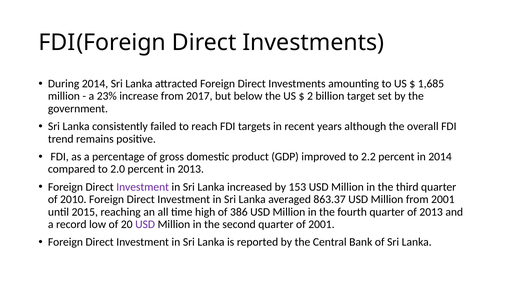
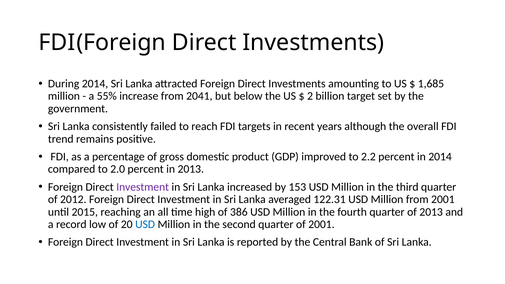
23%: 23% -> 55%
2017: 2017 -> 2041
2010: 2010 -> 2012
863.37: 863.37 -> 122.31
USD at (145, 224) colour: purple -> blue
